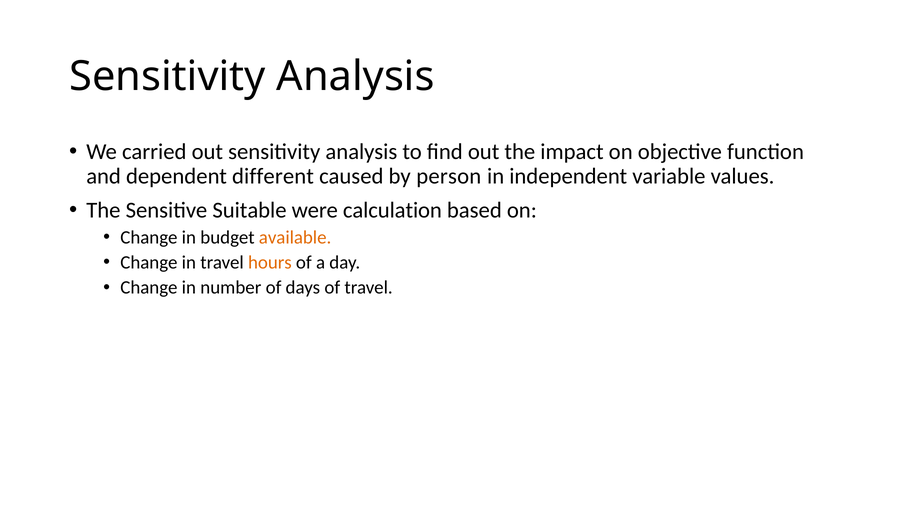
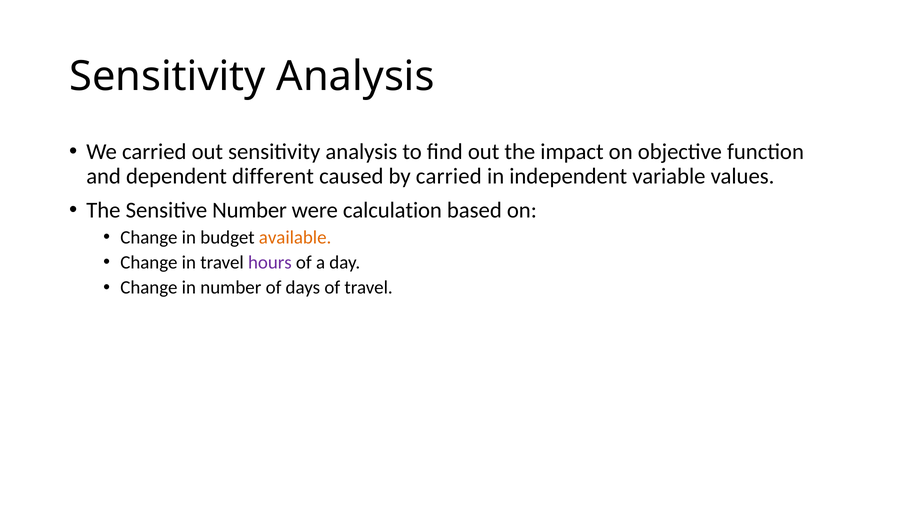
by person: person -> carried
Sensitive Suitable: Suitable -> Number
hours colour: orange -> purple
